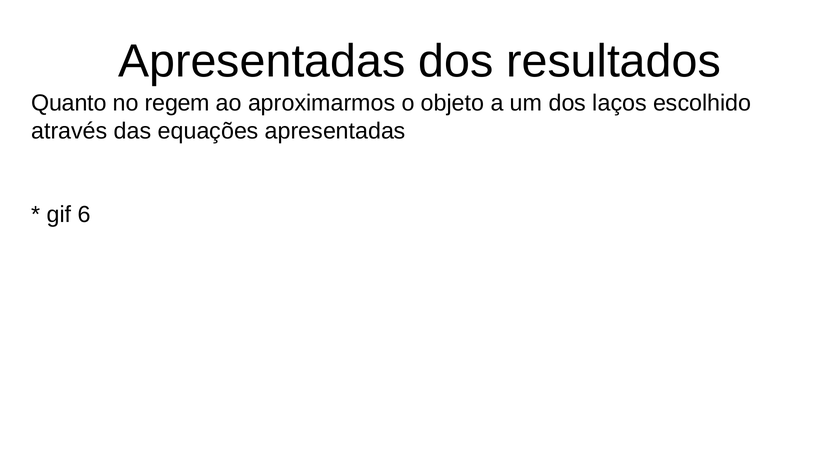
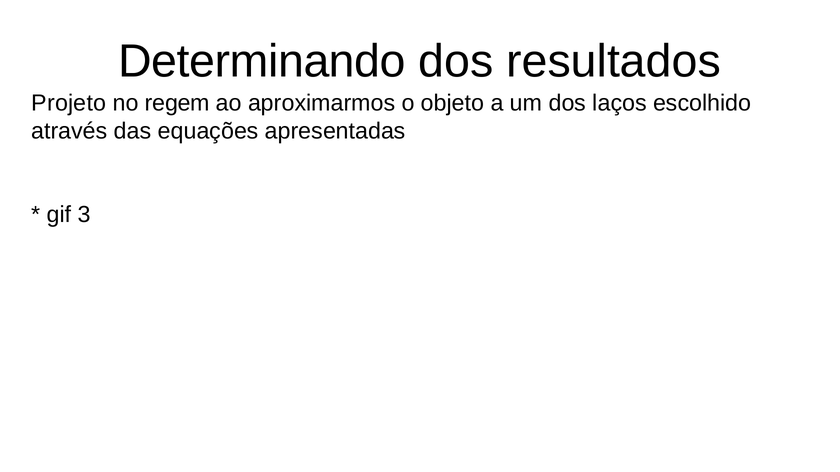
Apresentadas at (262, 62): Apresentadas -> Determinando
Quanto: Quanto -> Projeto
6: 6 -> 3
